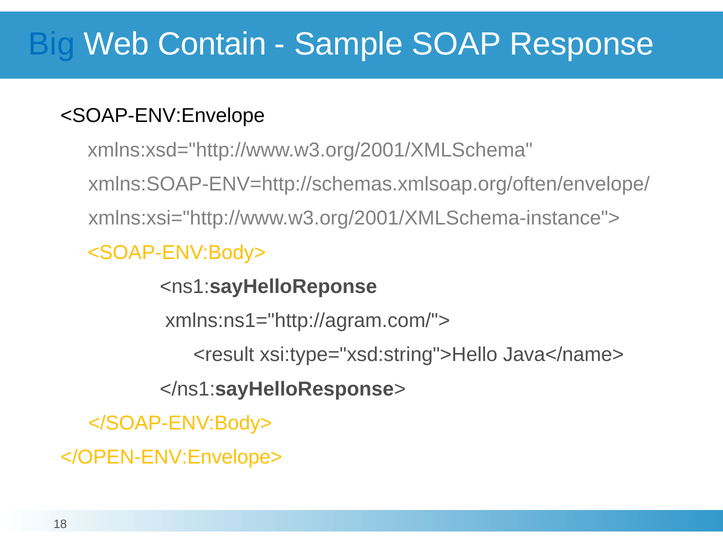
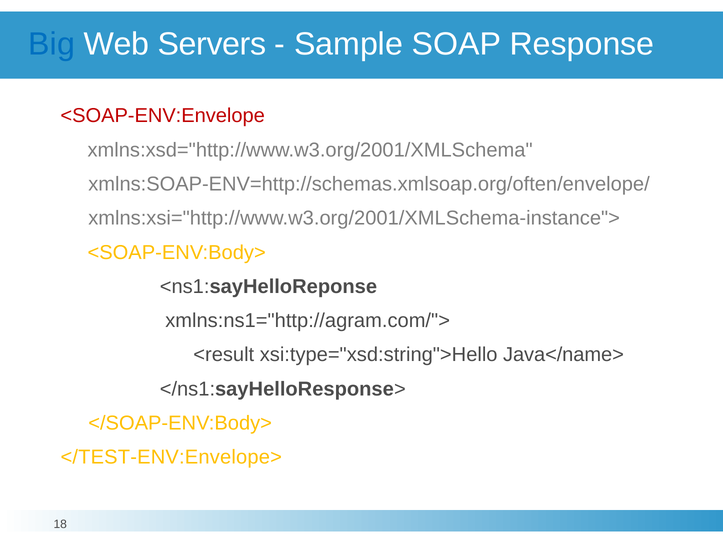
Contain: Contain -> Servers
<SOAP-ENV:Envelope colour: black -> red
</OPEN-ENV:Envelope>: </OPEN-ENV:Envelope> -> </TEST-ENV:Envelope>
